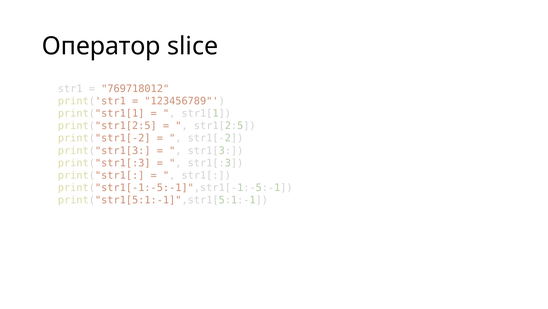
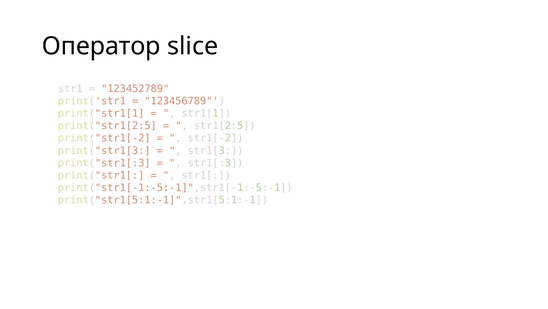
769718012: 769718012 -> 123452789
